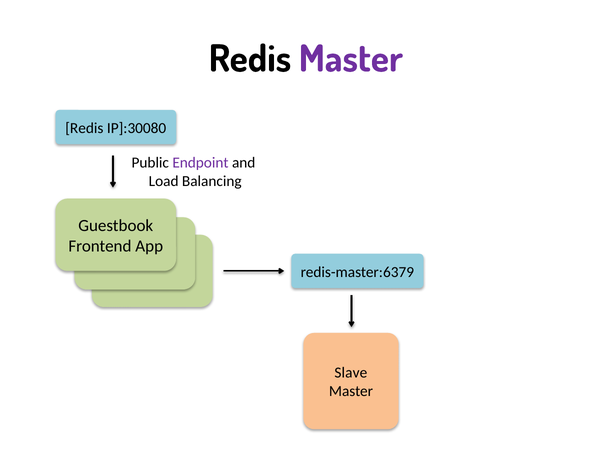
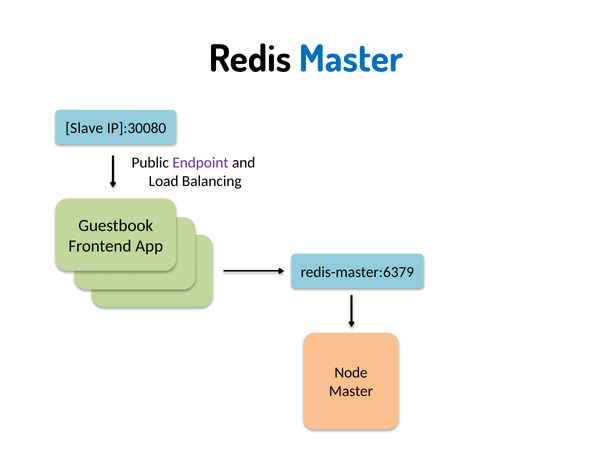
Master at (351, 59) colour: purple -> blue
Redis at (84, 128): Redis -> Slave
Slave: Slave -> Node
